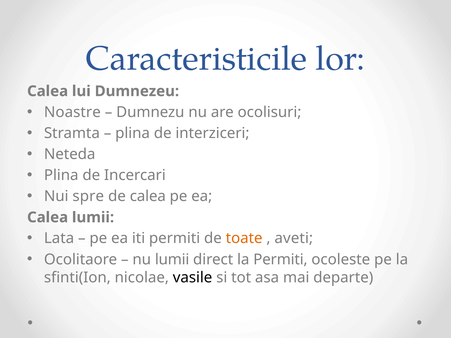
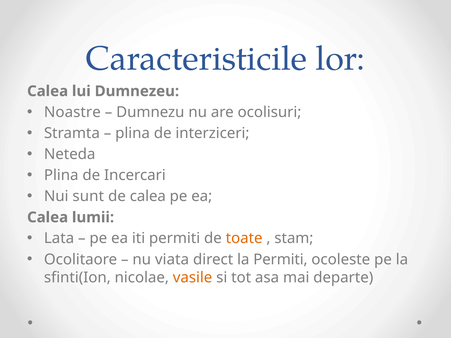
spre: spre -> sunt
aveti: aveti -> stam
nu lumii: lumii -> viata
vasile colour: black -> orange
